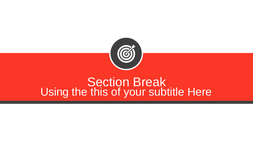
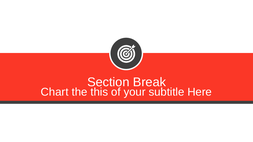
Using: Using -> Chart
